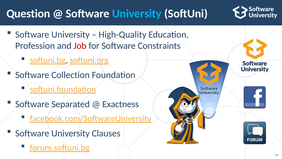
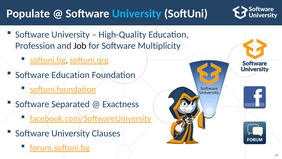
Question: Question -> Populate
Job colour: red -> black
Constraints: Constraints -> Multiplicity
Software Collection: Collection -> Education
